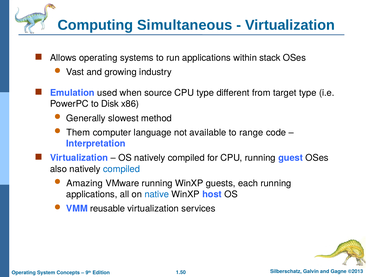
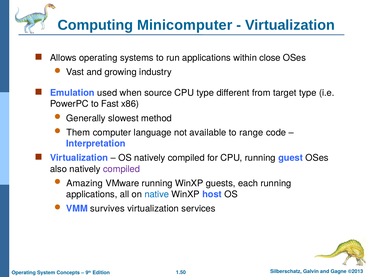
Simultaneous: Simultaneous -> Minicomputer
stack: stack -> close
Disk: Disk -> Fast
compiled at (122, 169) colour: blue -> purple
reusable: reusable -> survives
